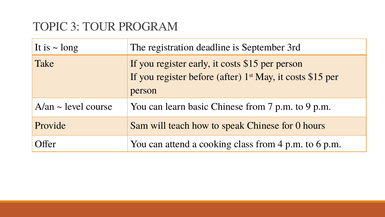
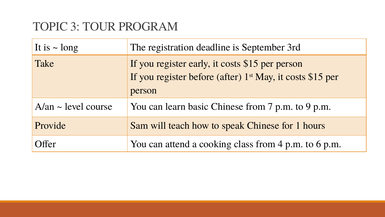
0: 0 -> 1
